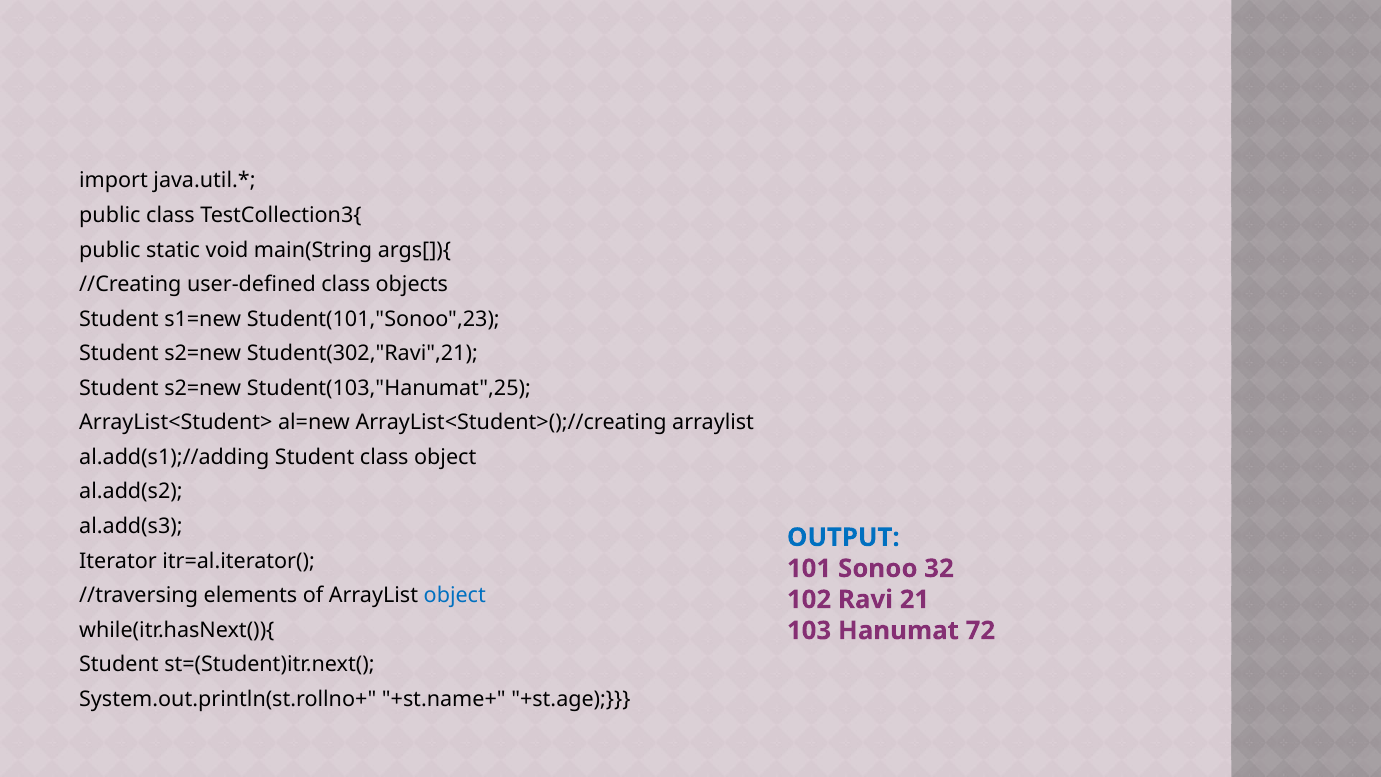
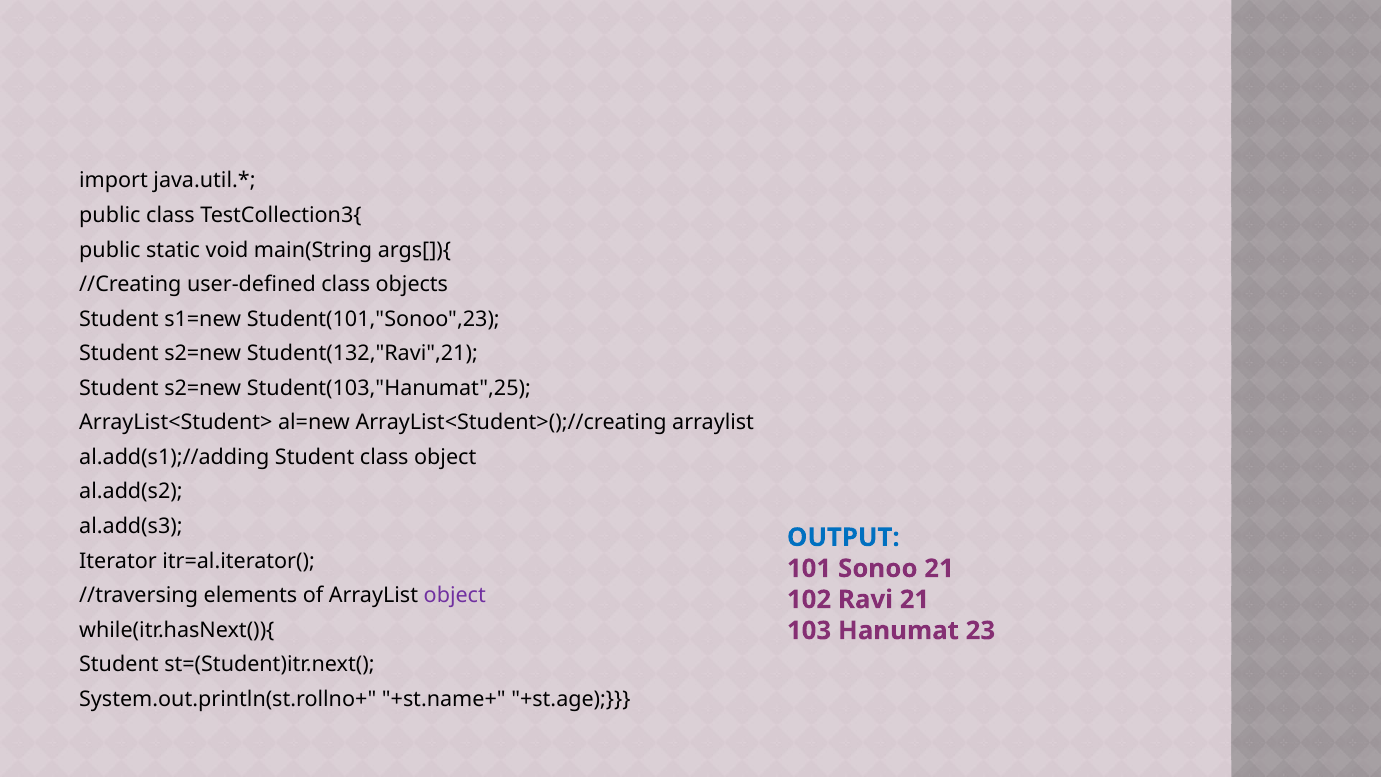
Student(302,"Ravi",21: Student(302,"Ravi",21 -> Student(132,"Ravi",21
Sonoo 32: 32 -> 21
object at (455, 595) colour: blue -> purple
72: 72 -> 23
